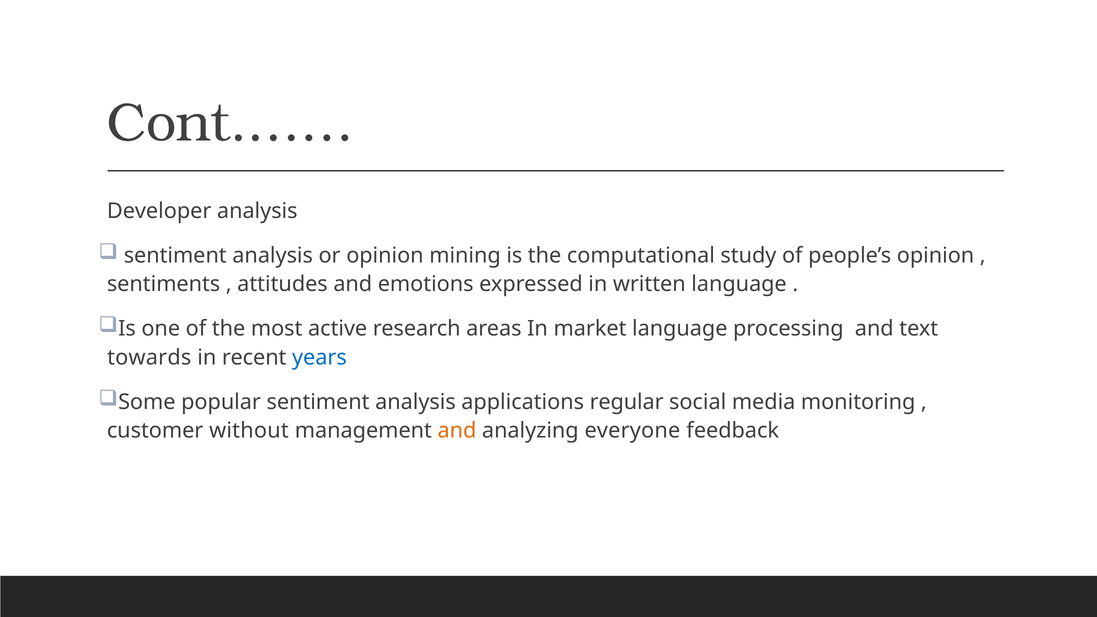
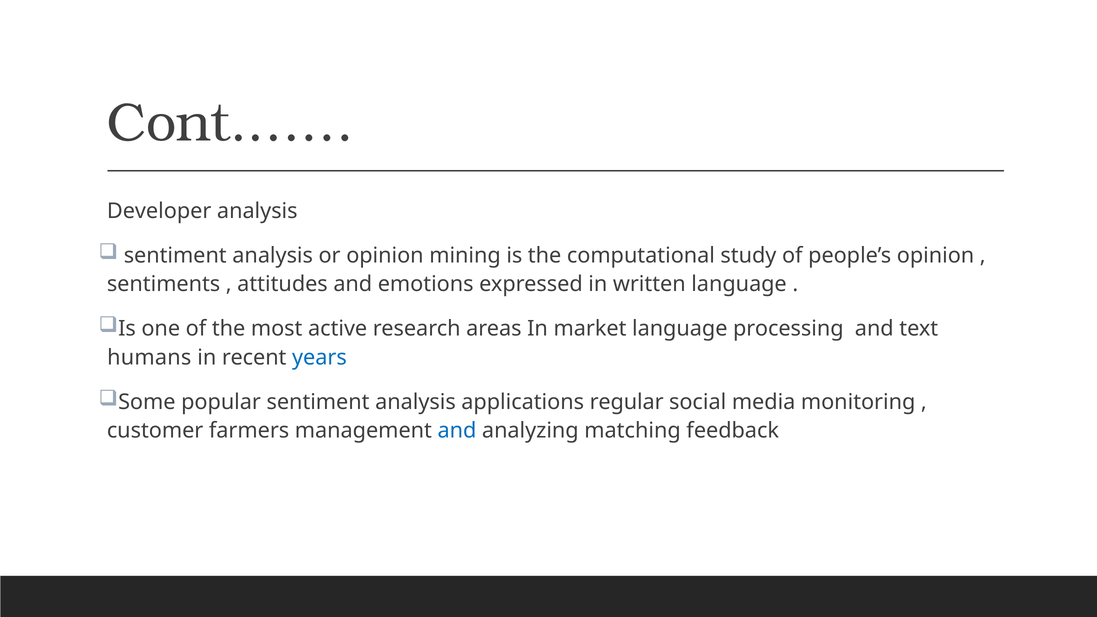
towards: towards -> humans
without: without -> farmers
and at (457, 431) colour: orange -> blue
everyone: everyone -> matching
